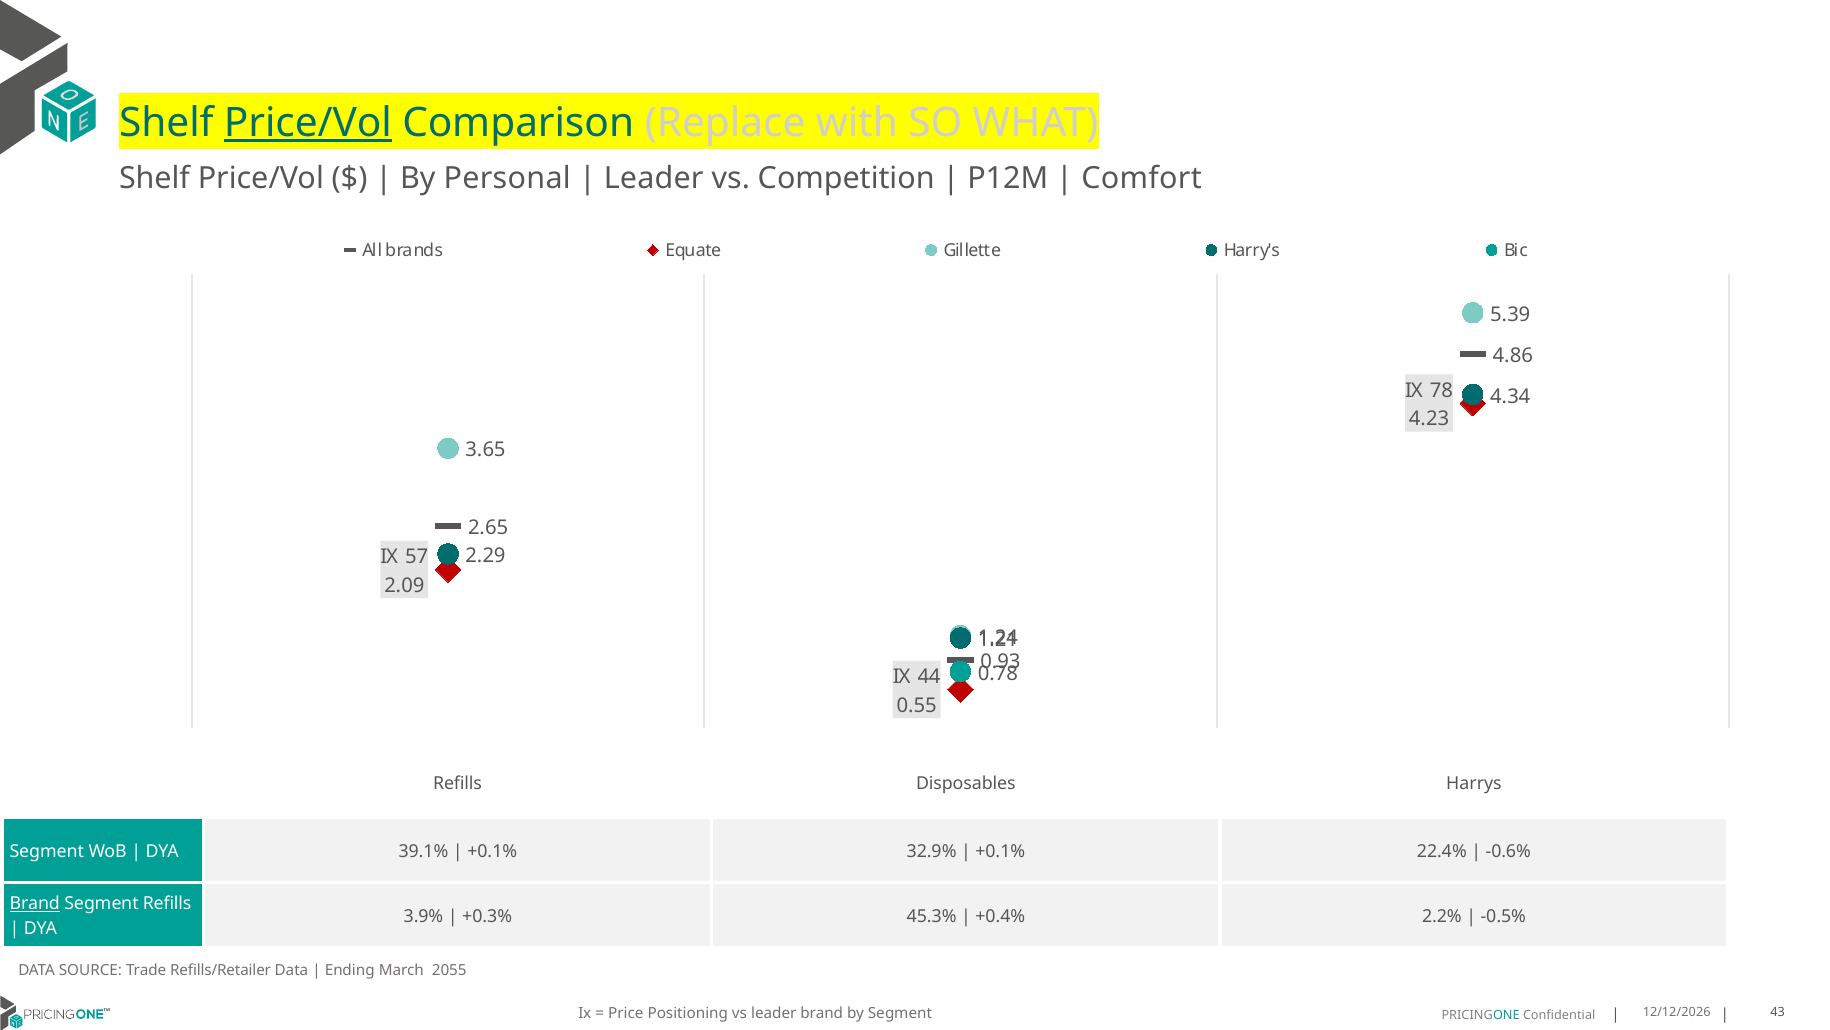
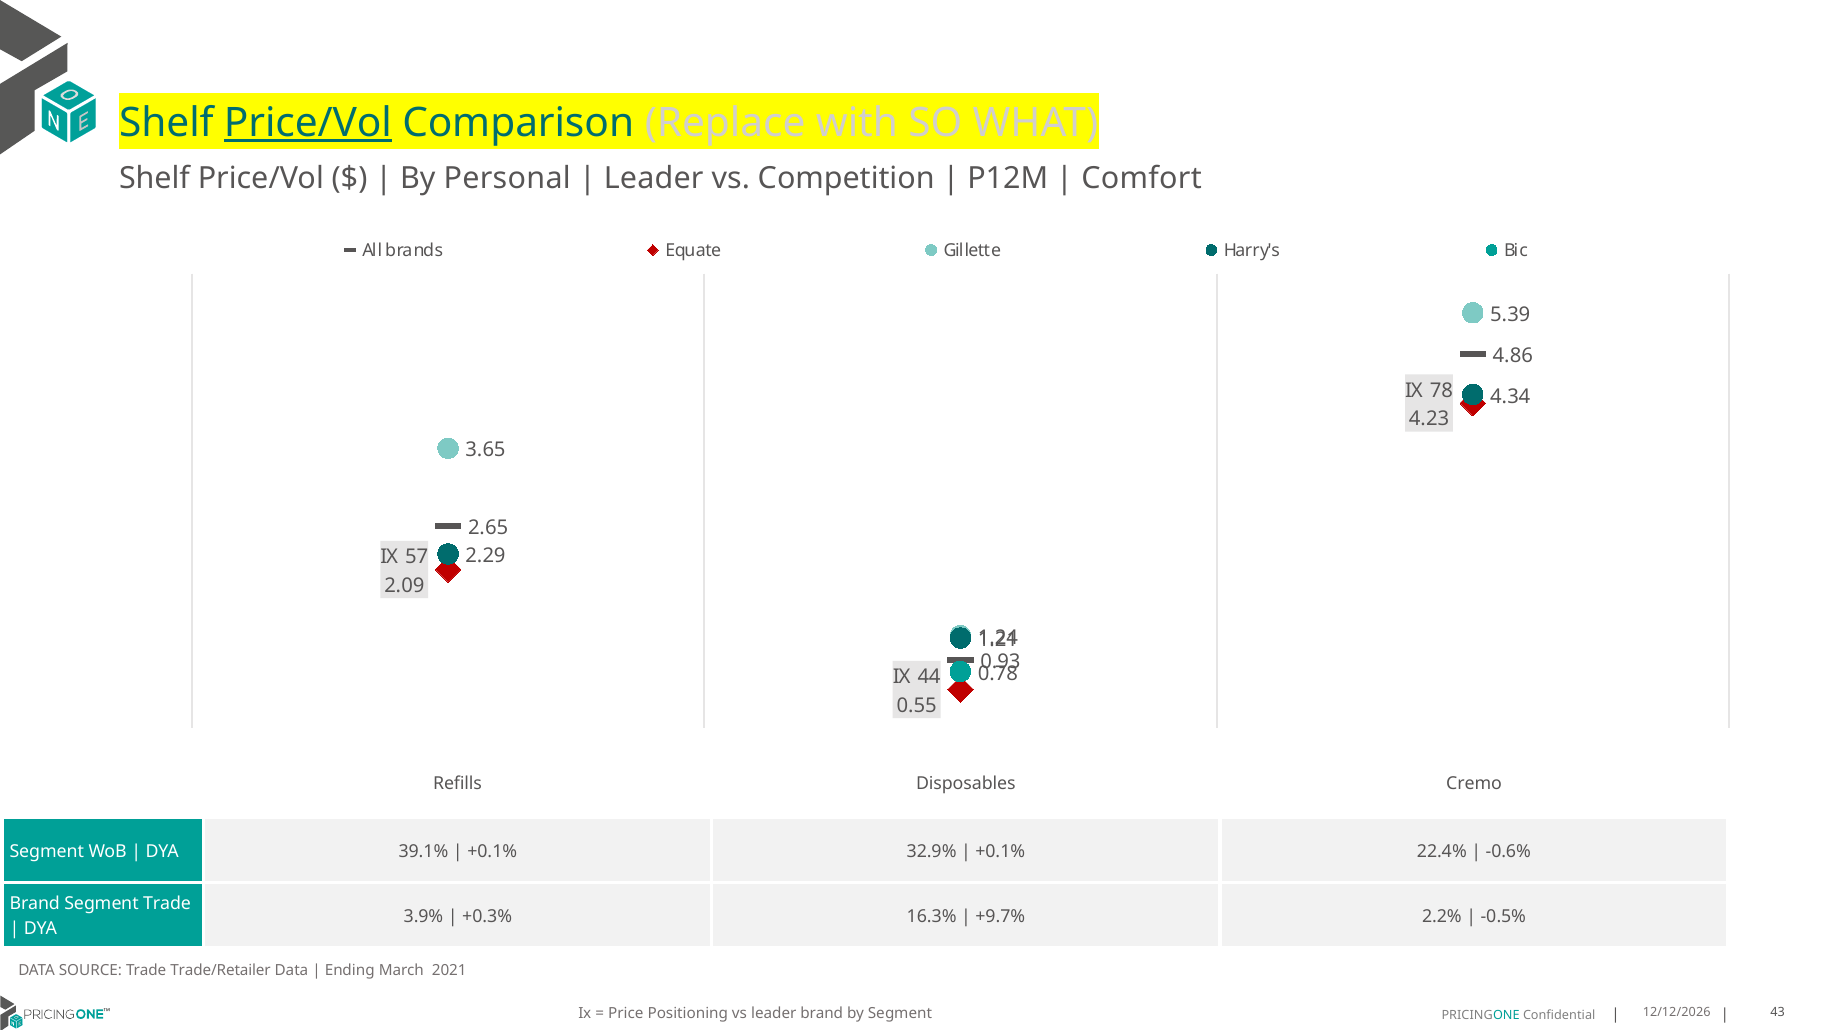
Harrys: Harrys -> Cremo
Brand at (35, 904) underline: present -> none
Segment Refills: Refills -> Trade
45.3%: 45.3% -> 16.3%
+0.4%: +0.4% -> +9.7%
Refills/Retailer: Refills/Retailer -> Trade/Retailer
2055: 2055 -> 2021
